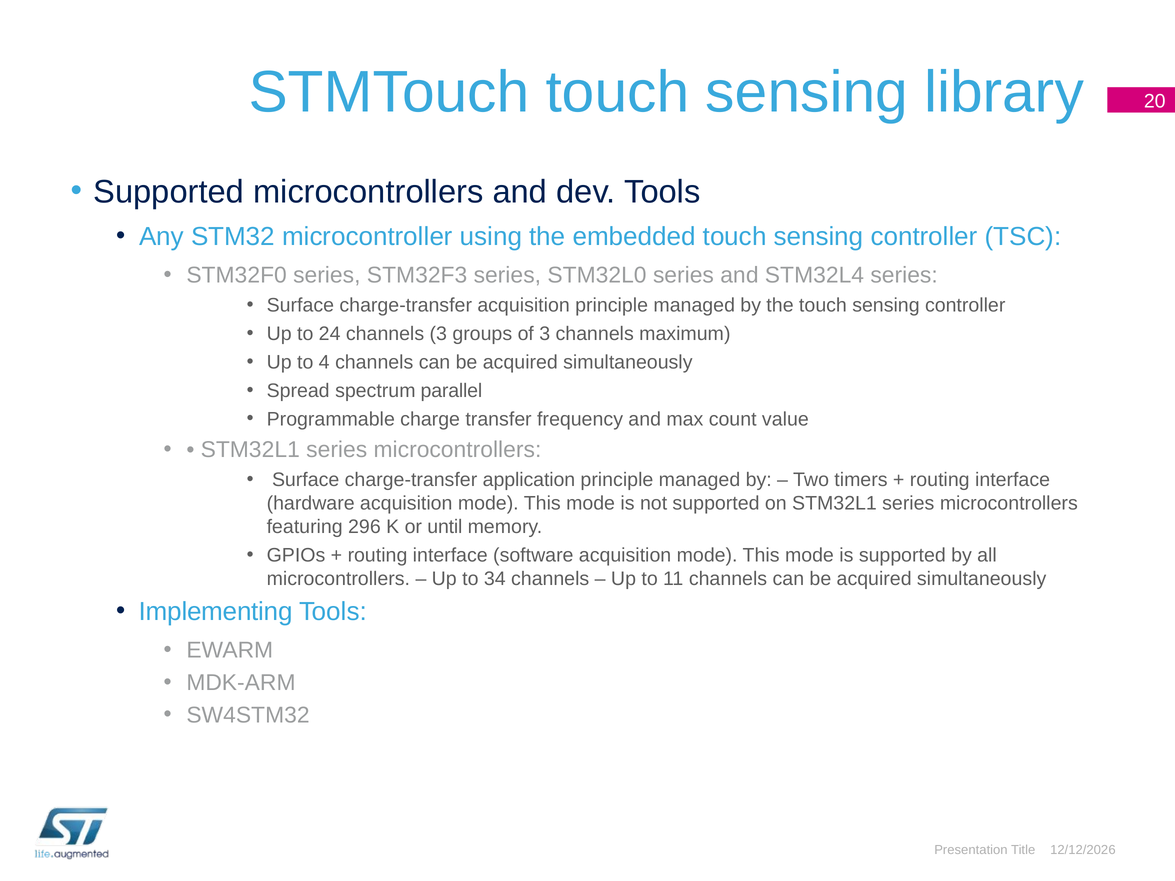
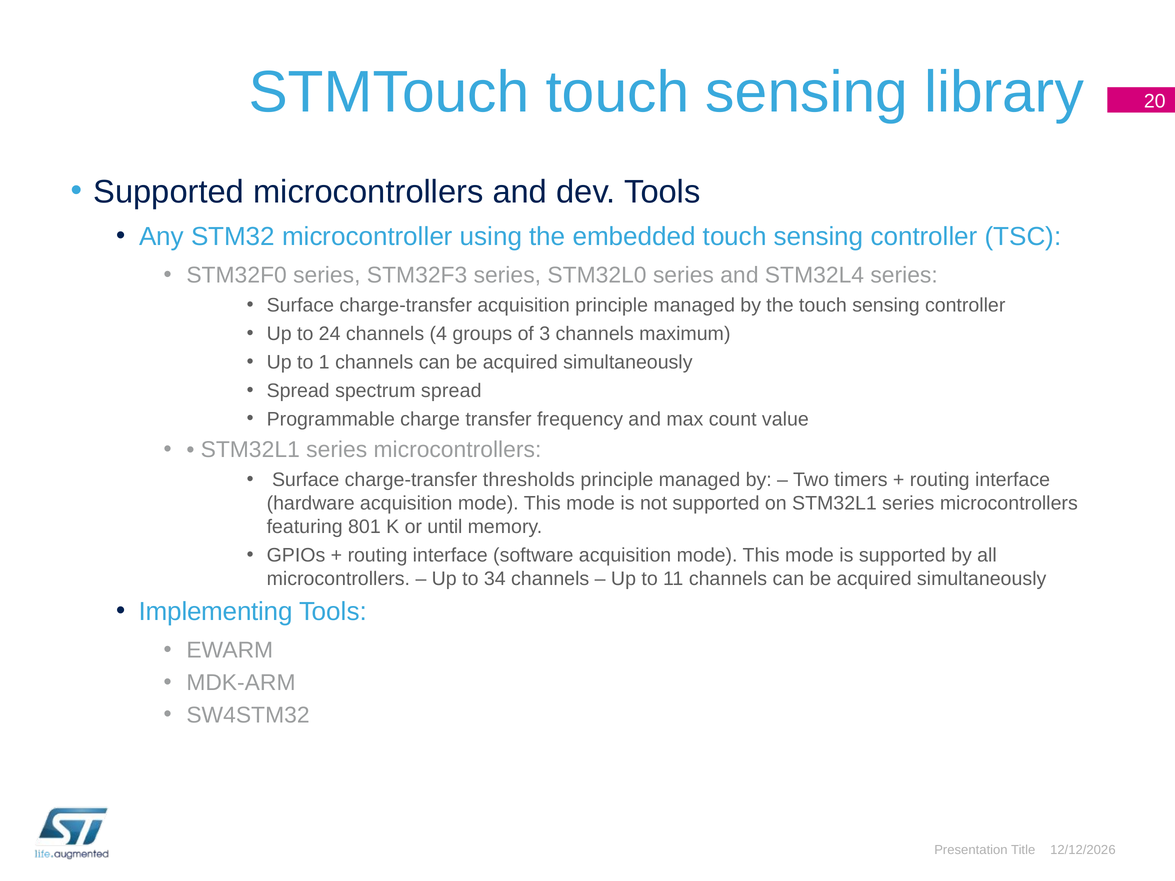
channels 3: 3 -> 4
4: 4 -> 1
spectrum parallel: parallel -> spread
application: application -> thresholds
296: 296 -> 801
